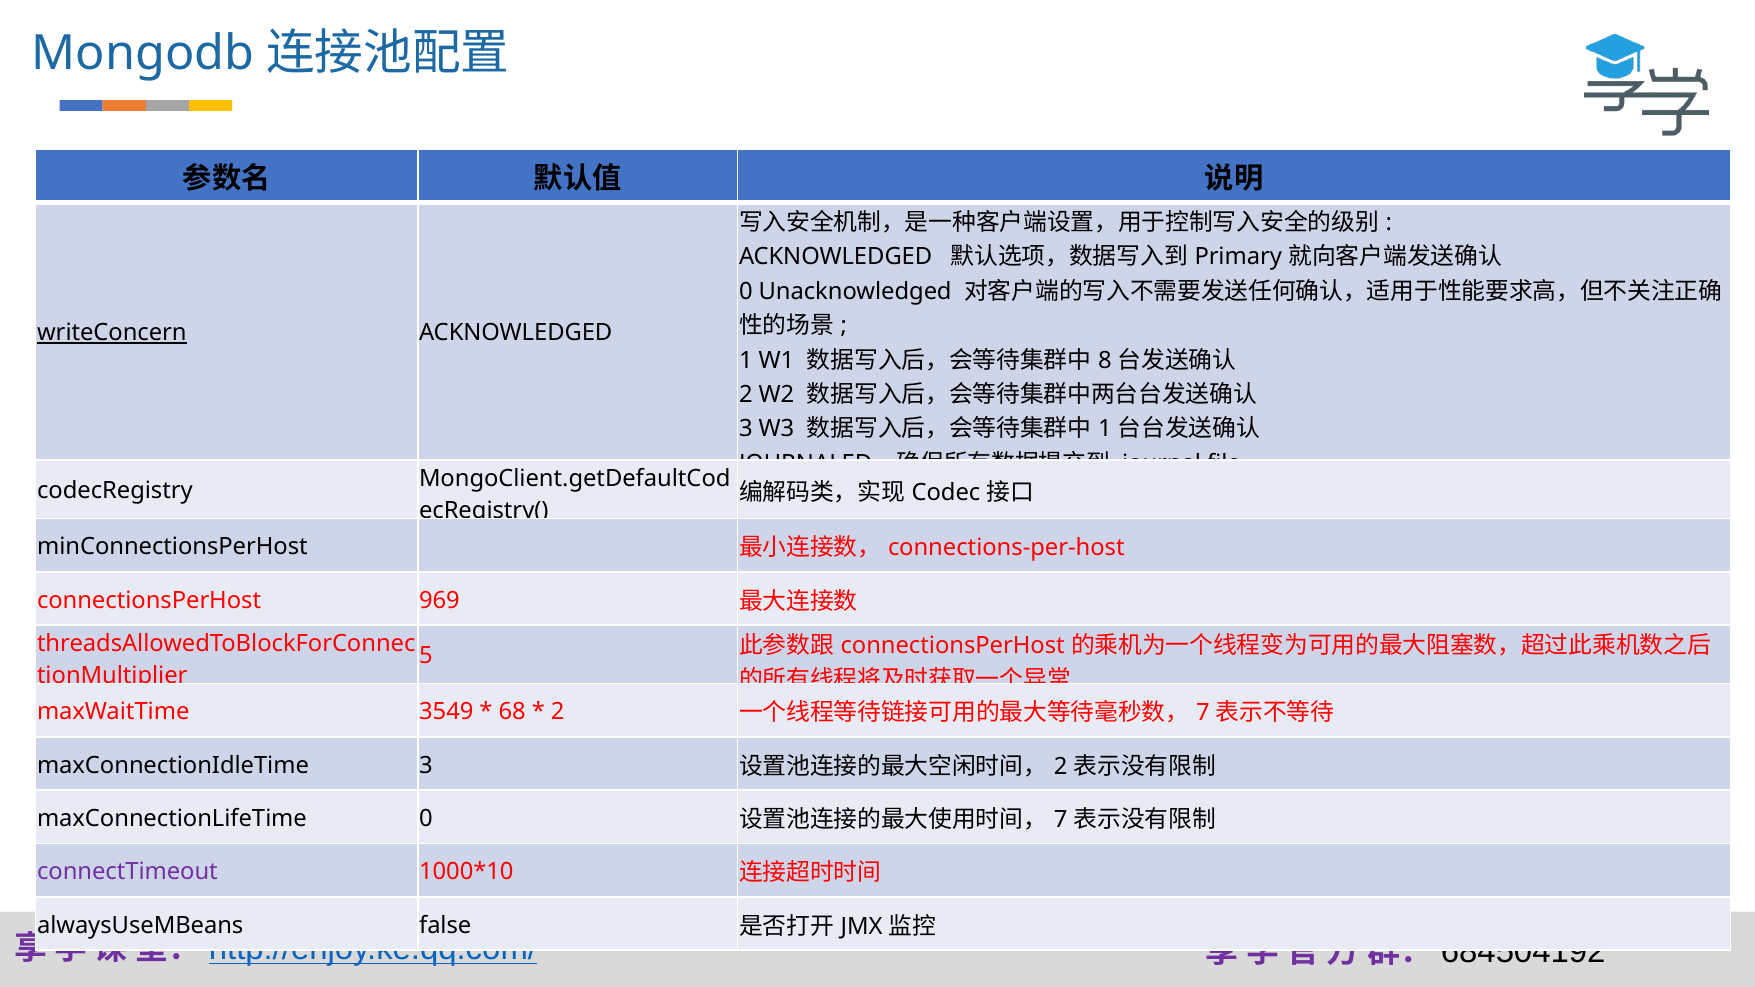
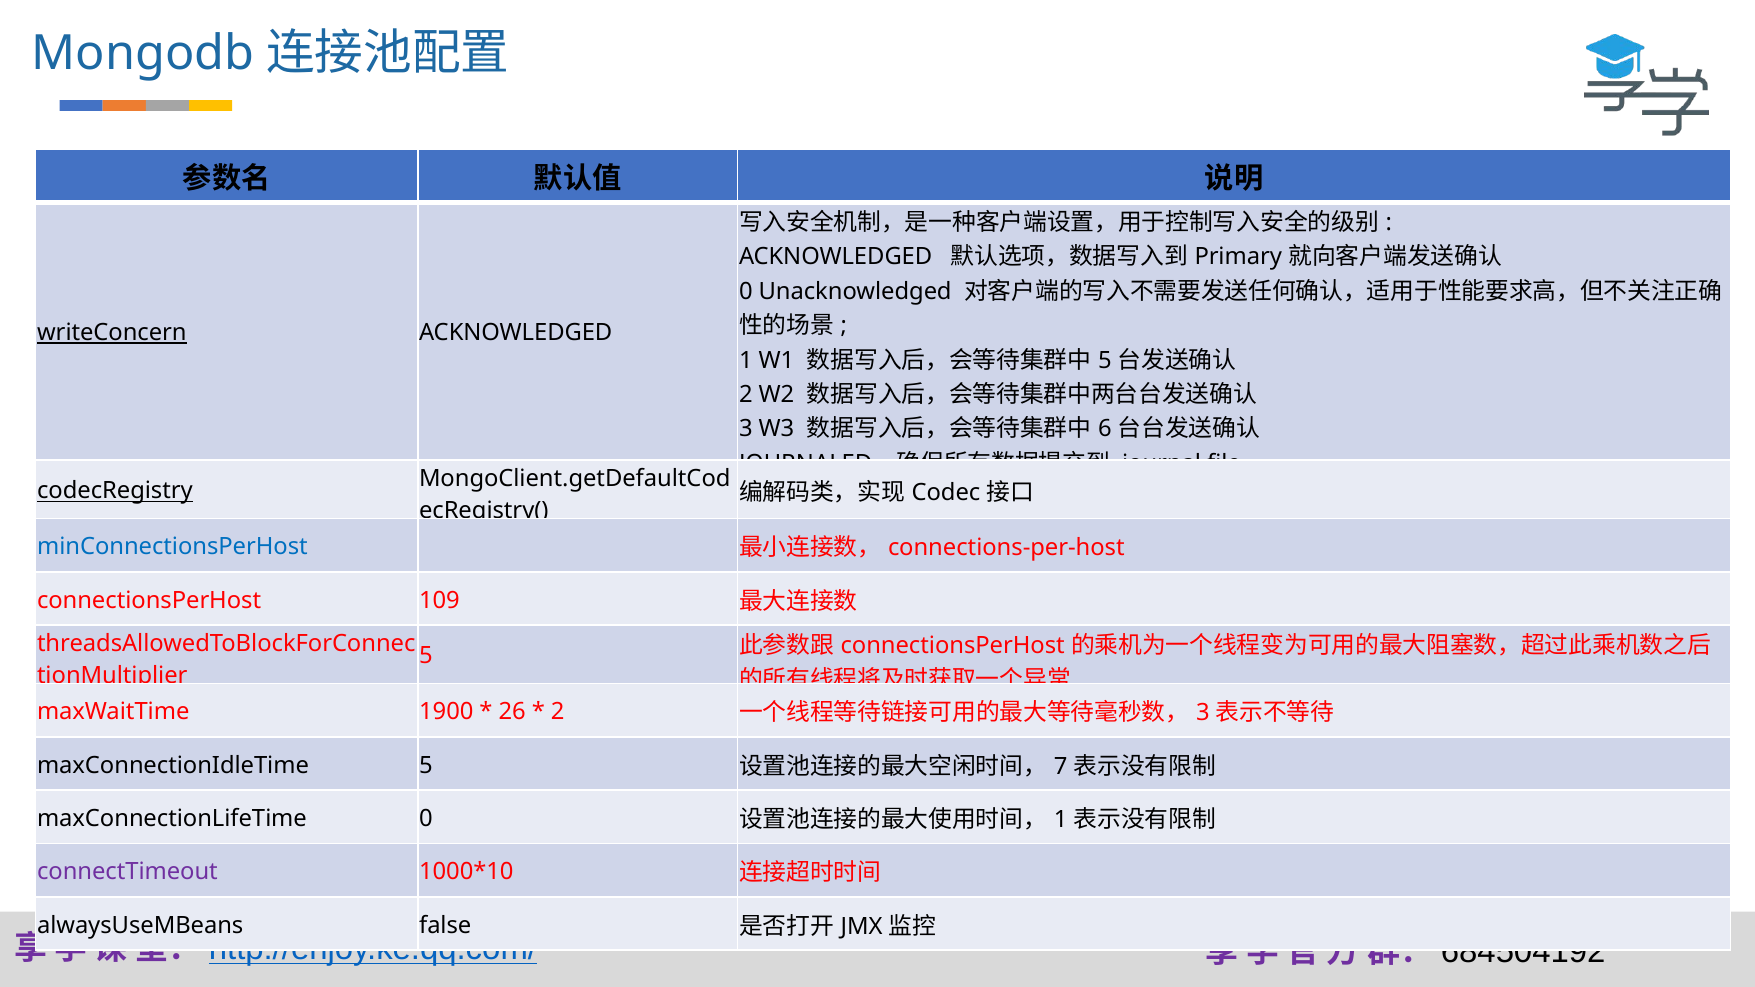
8 at (1105, 360): 8 -> 5
1 at (1105, 429): 1 -> 6
codecRegistry underline: none -> present
minConnectionsPerHost colour: black -> blue
969: 969 -> 109
3549: 3549 -> 1900
68: 68 -> 26
7 at (1203, 713): 7 -> 3
maxConnectionIdleTime 3: 3 -> 5
2 at (1061, 766): 2 -> 7
7 at (1061, 820): 7 -> 1
